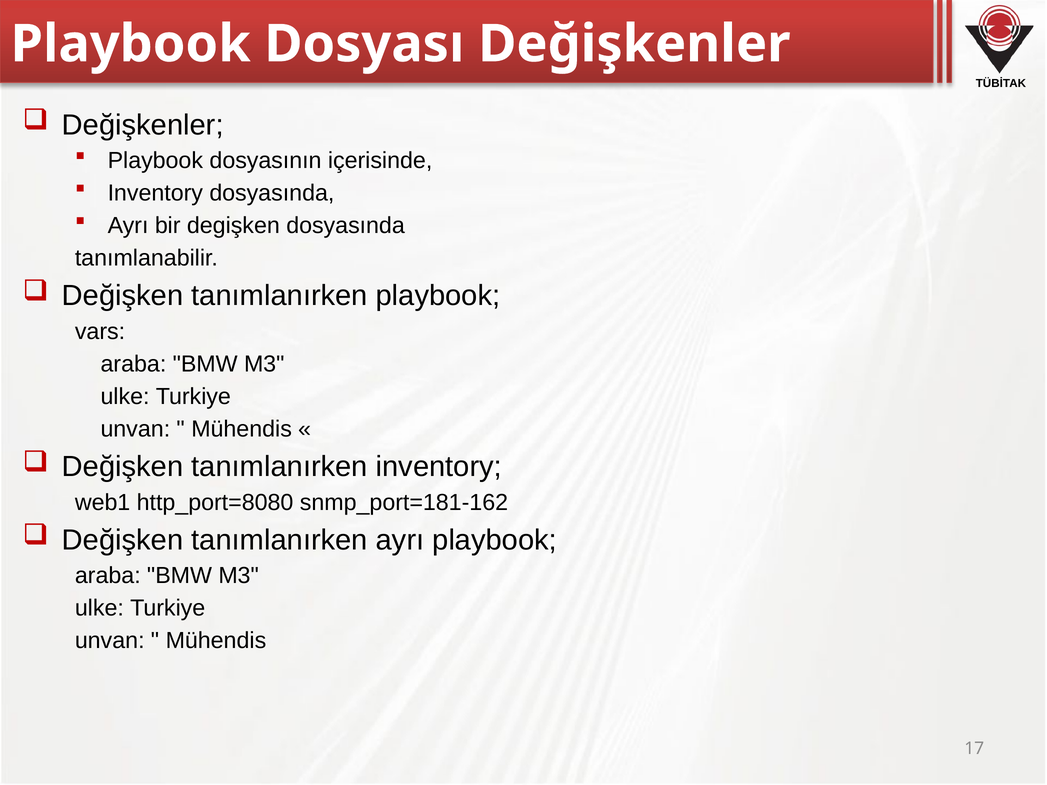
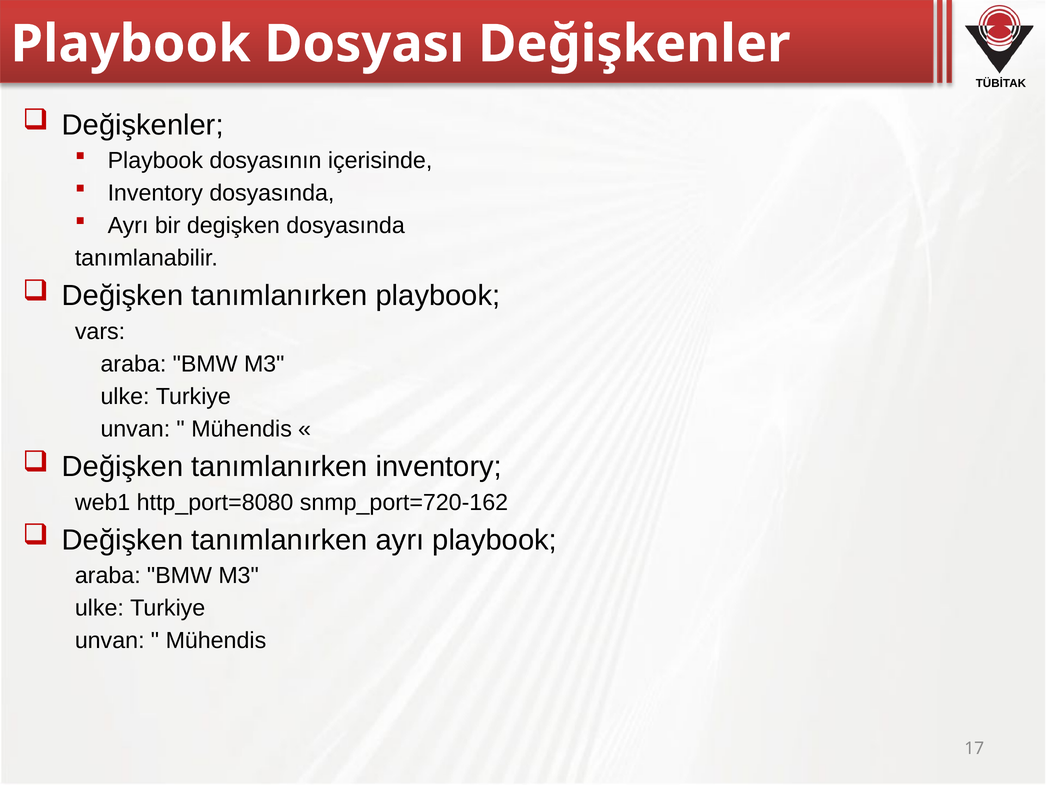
snmp_port=181-162: snmp_port=181-162 -> snmp_port=720-162
